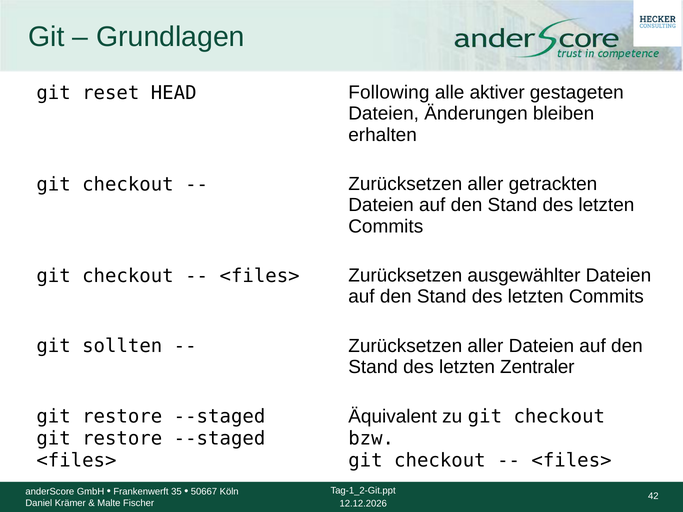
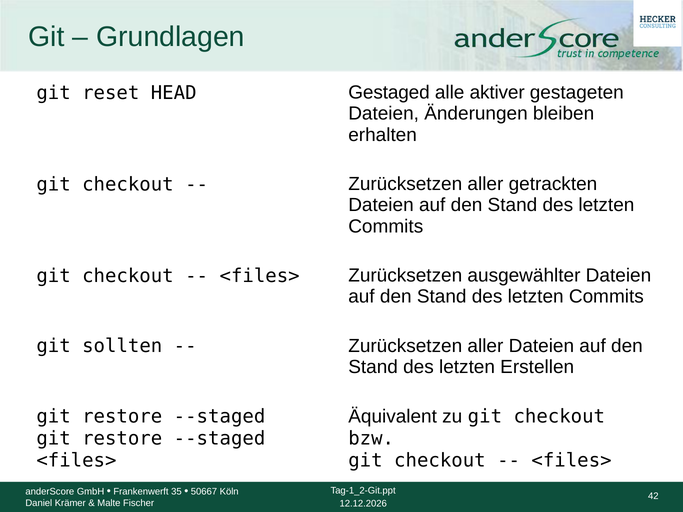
Following: Following -> Gestaged
Zentraler: Zentraler -> Erstellen
